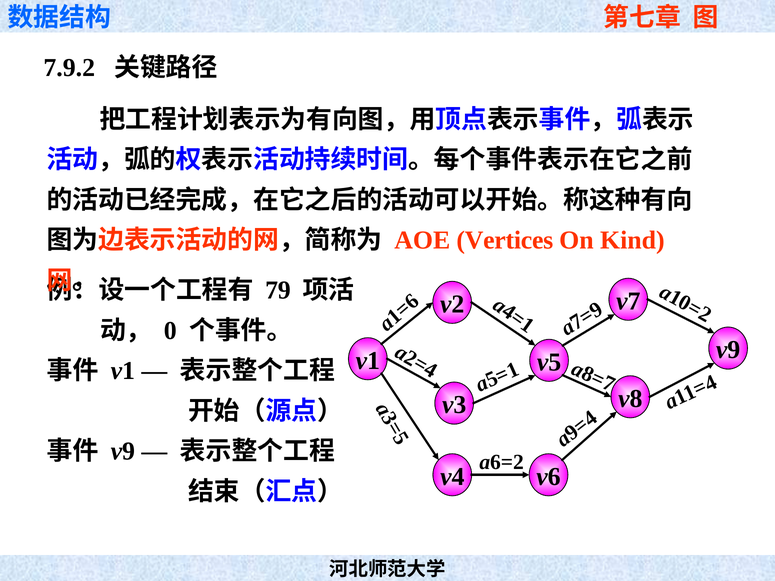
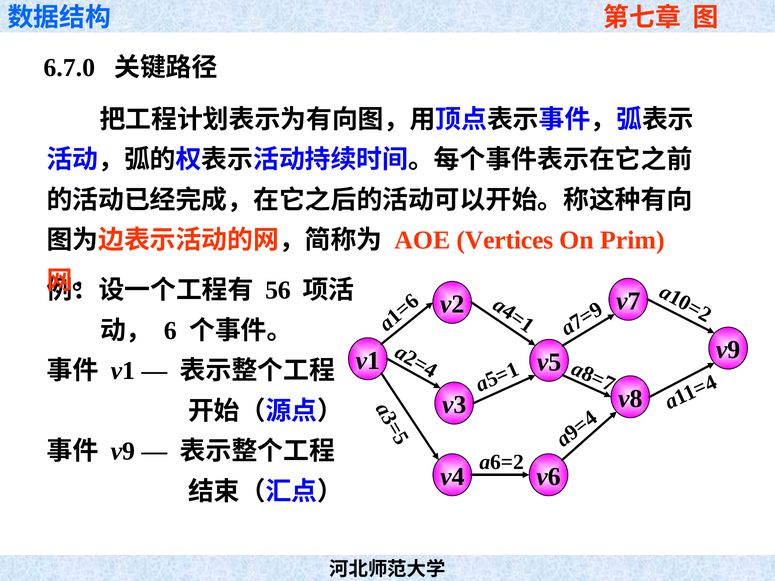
7.9.2: 7.9.2 -> 6.7.0
Kind: Kind -> Prim
79: 79 -> 56
0 at (170, 331): 0 -> 6
